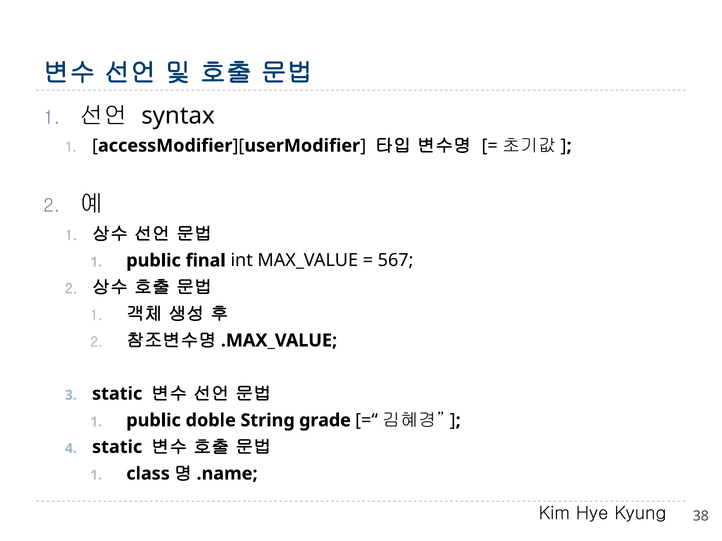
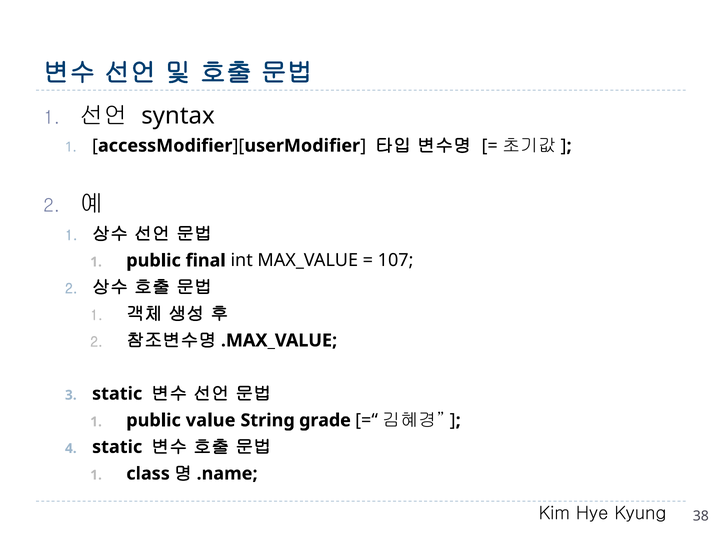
567: 567 -> 107
doble: doble -> value
